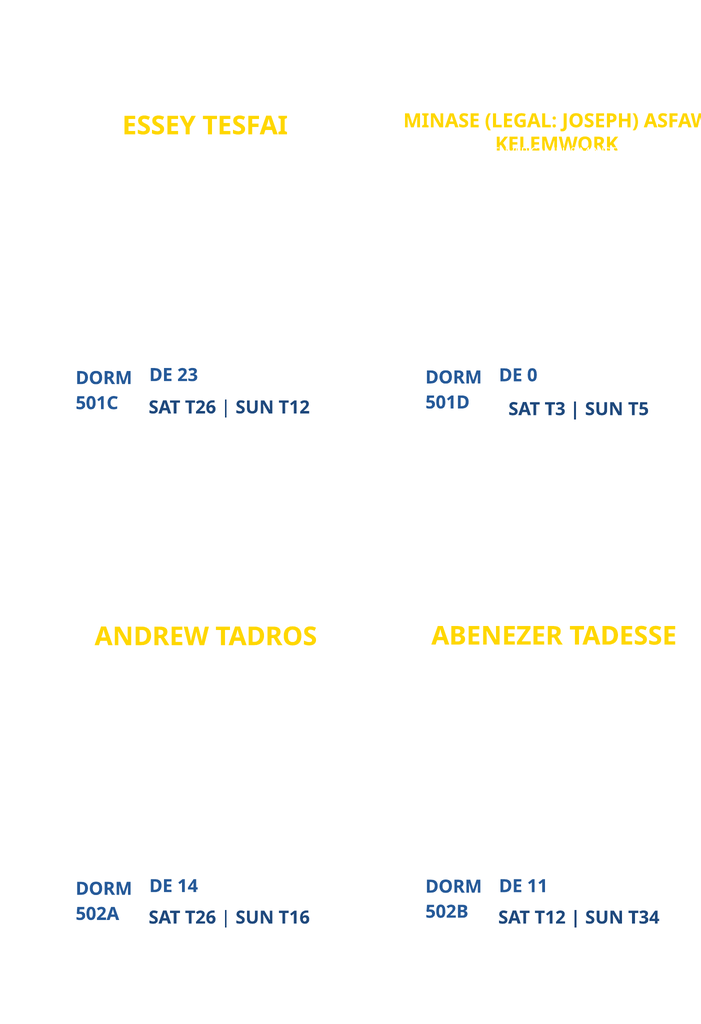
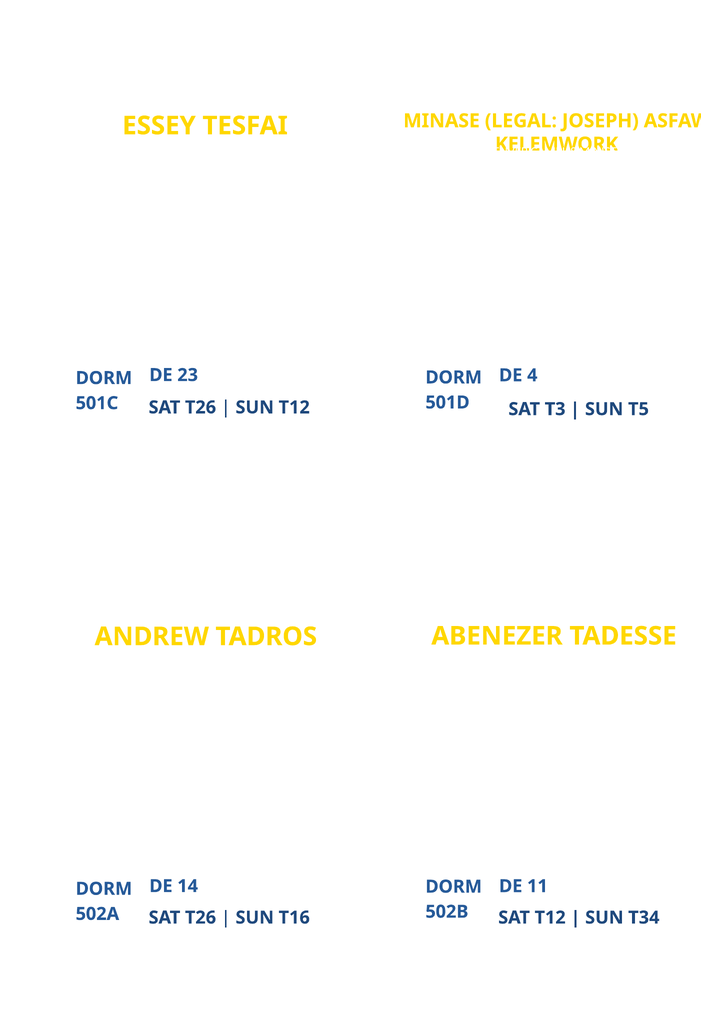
0: 0 -> 4
